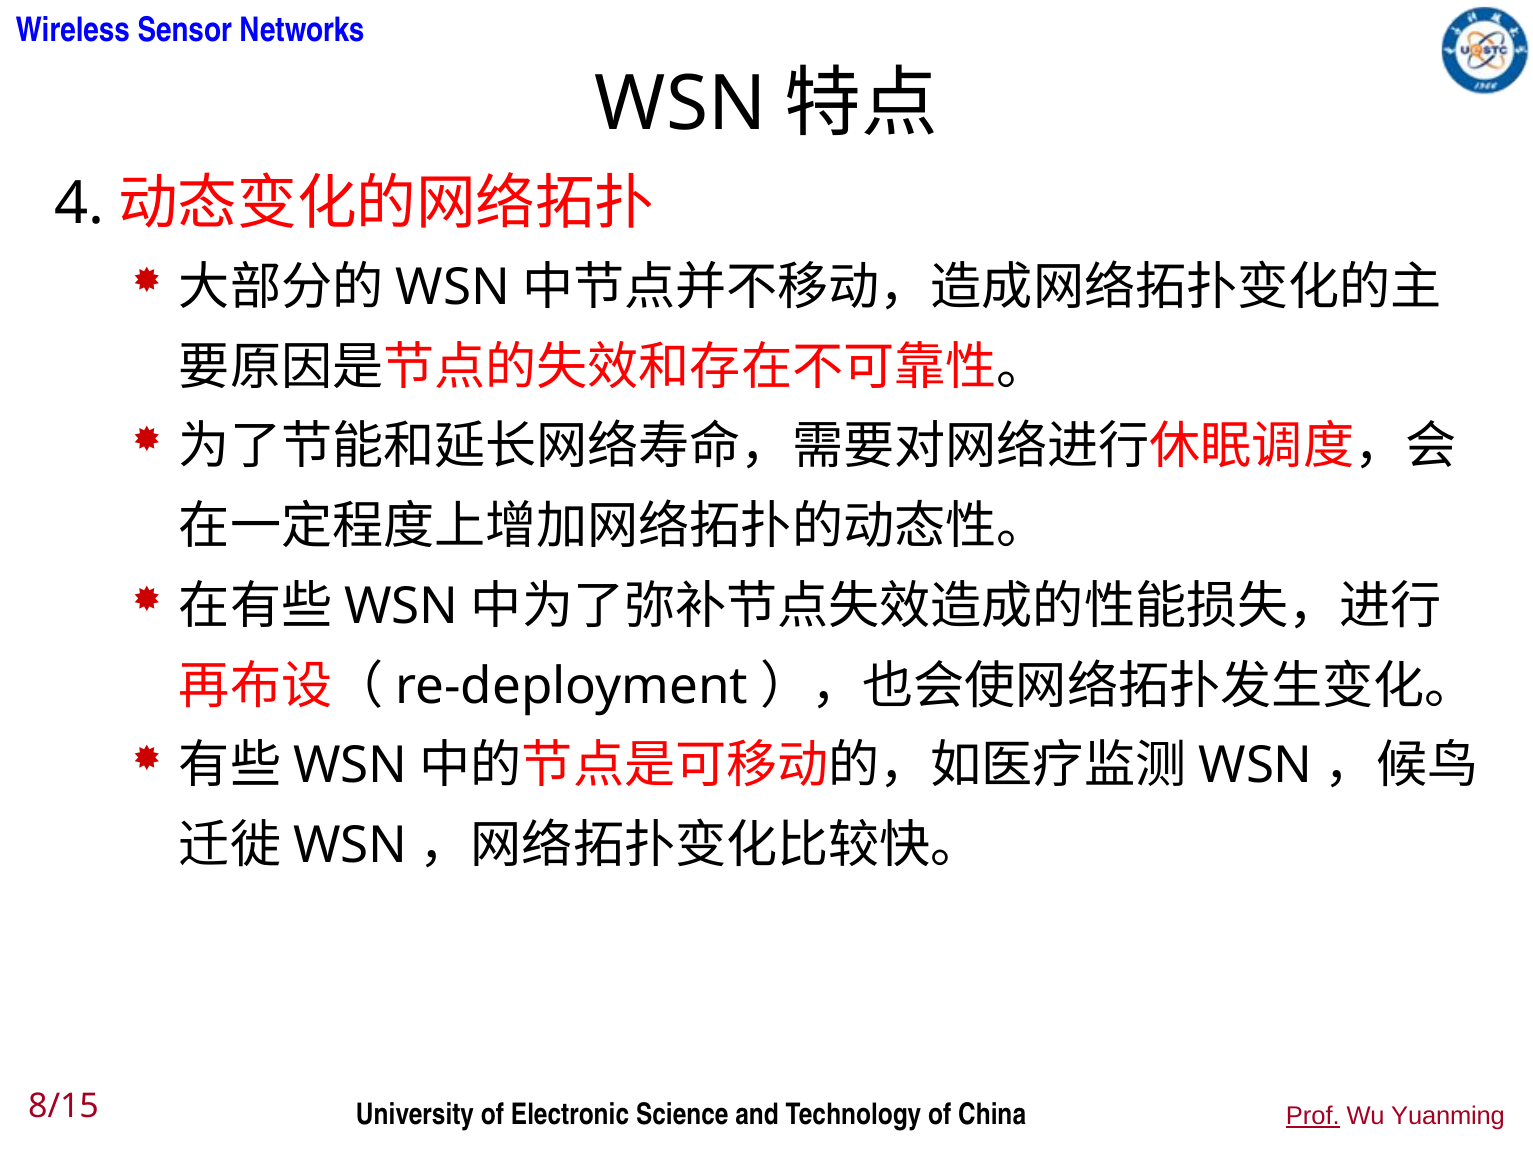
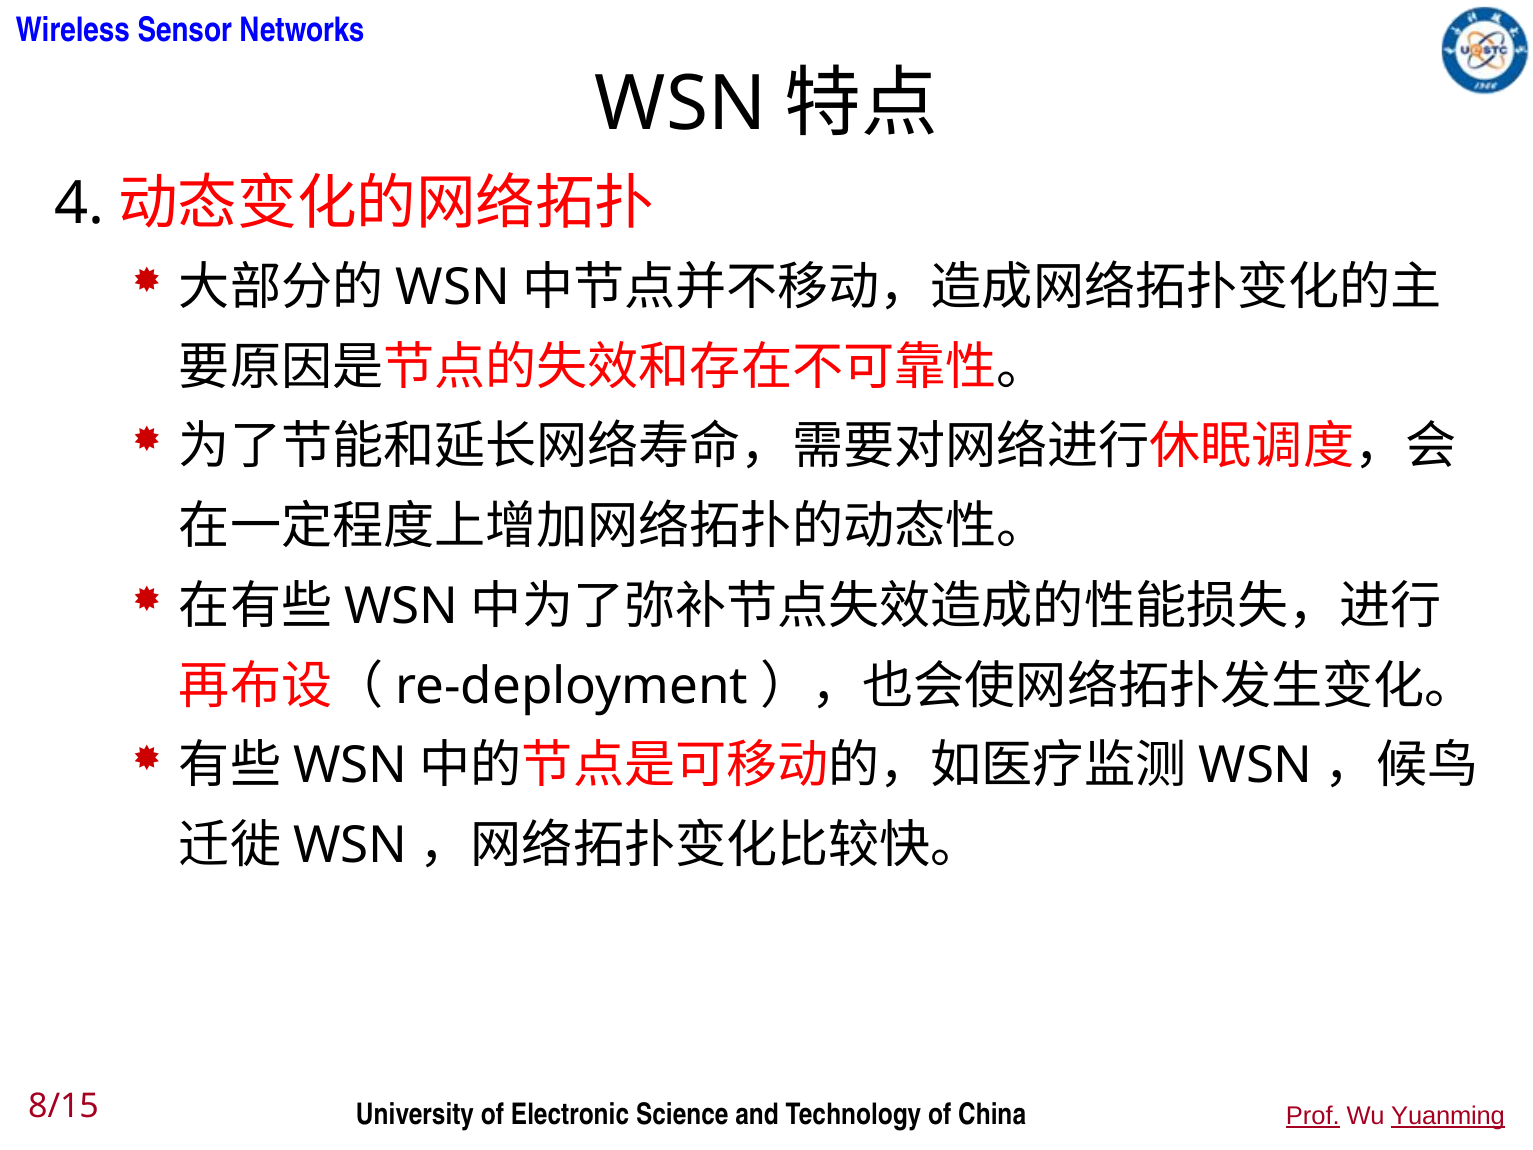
Yuanming underline: none -> present
